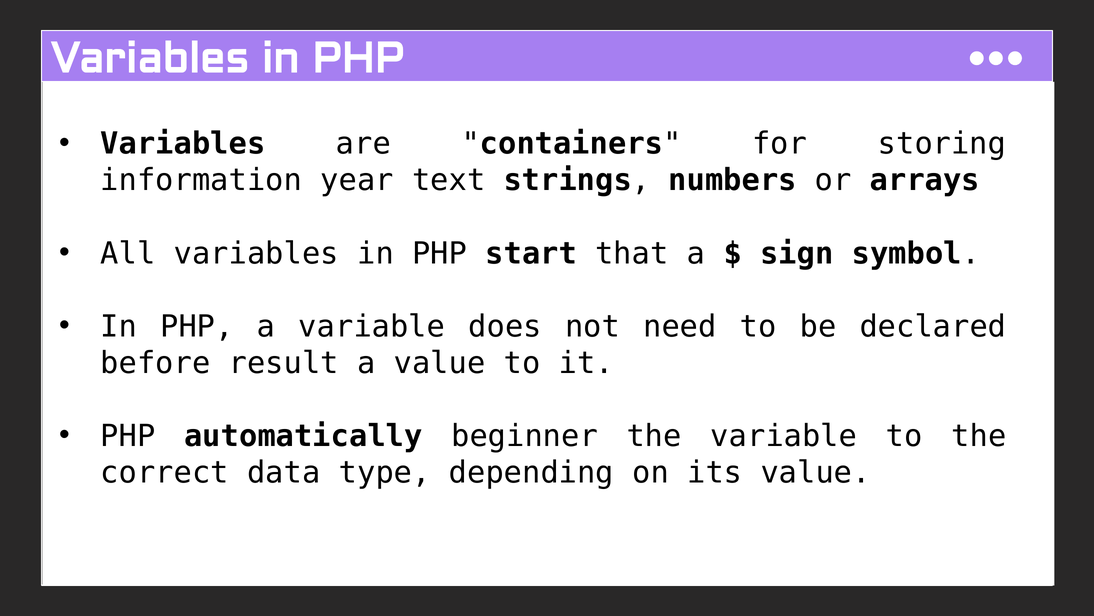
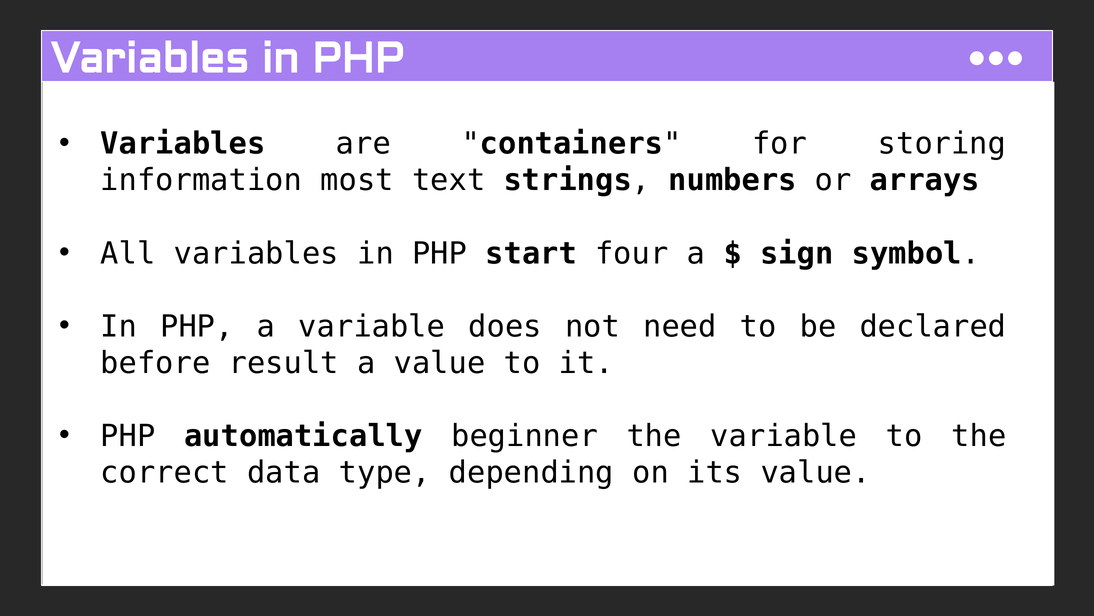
year: year -> most
that: that -> four
